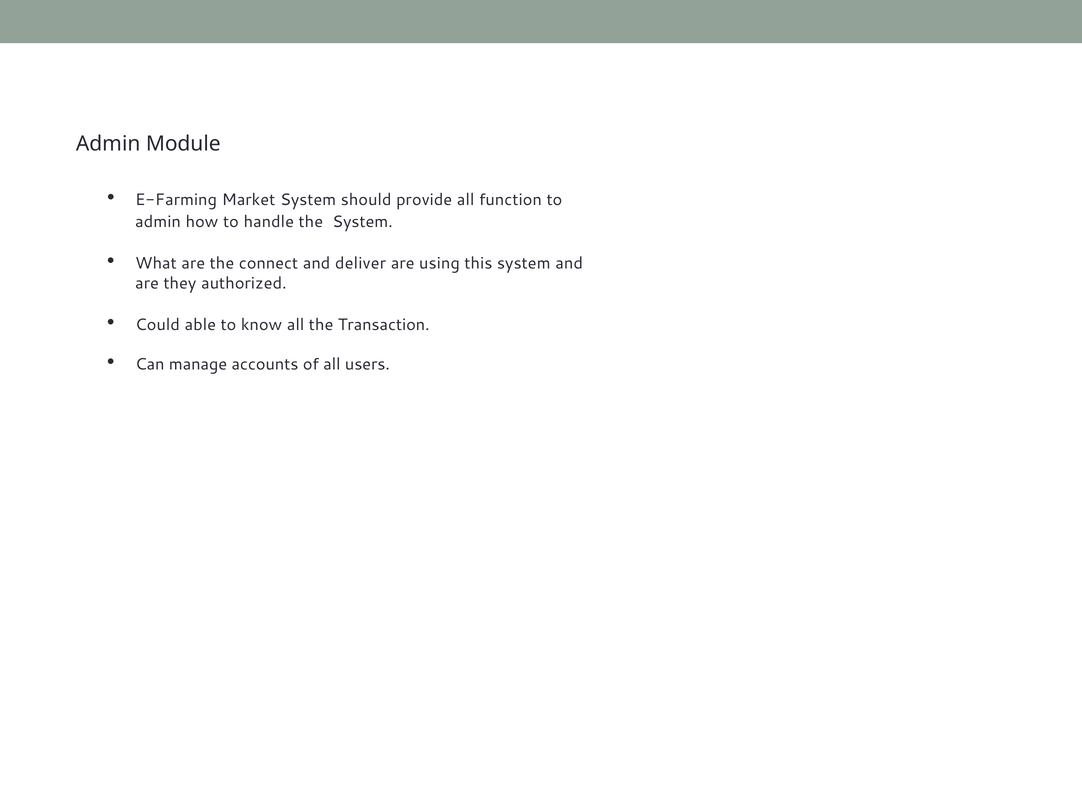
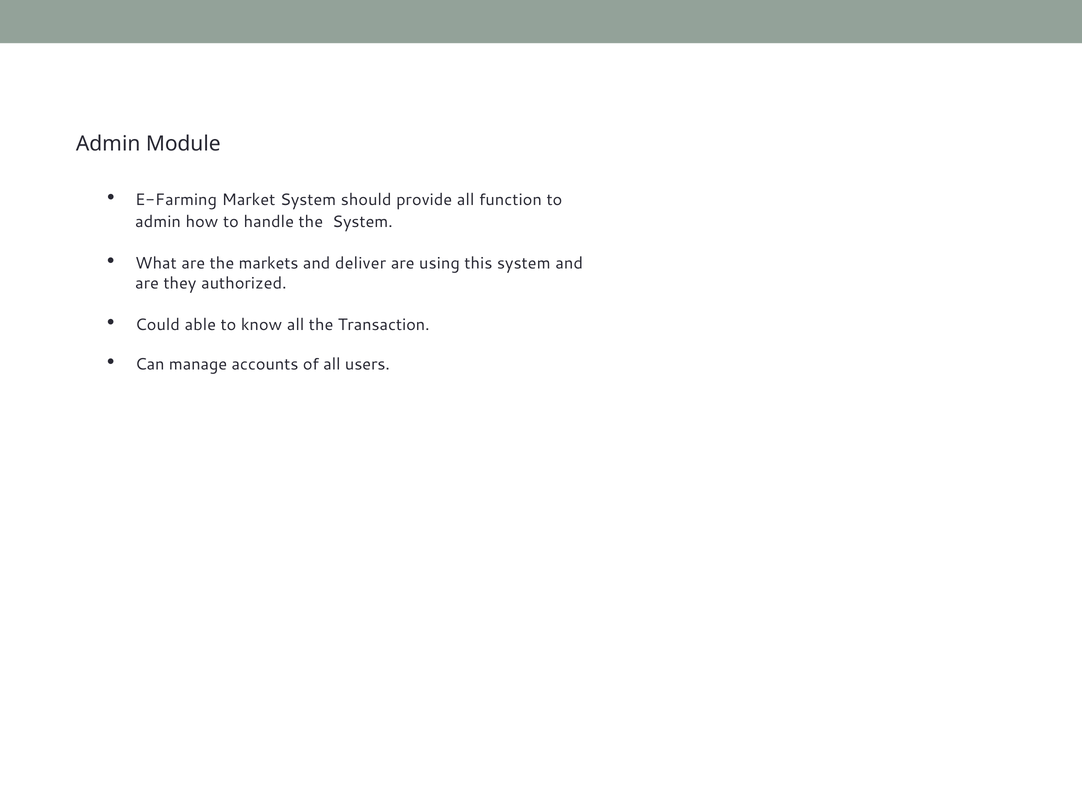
connect: connect -> markets
